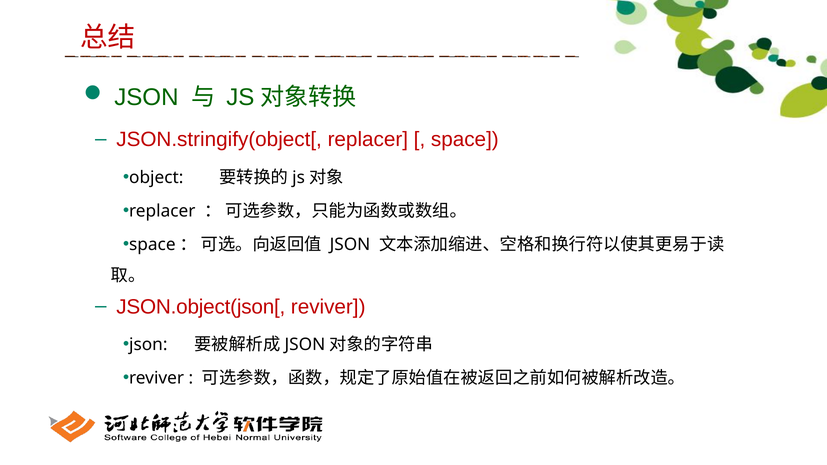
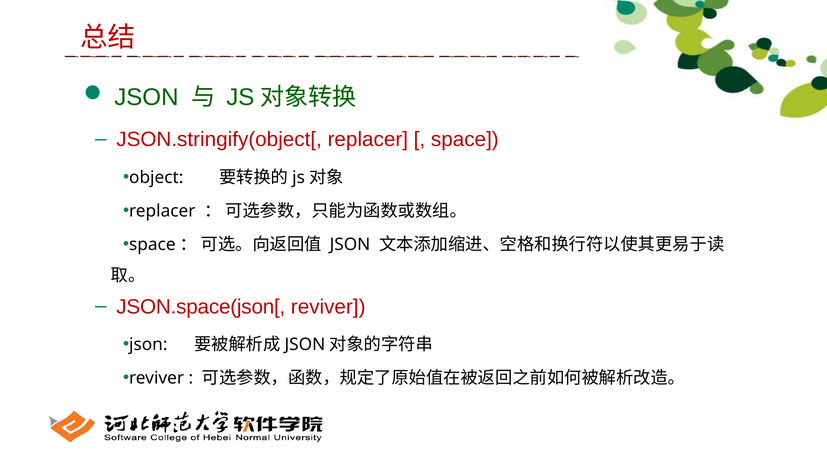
JSON.object(json[: JSON.object(json[ -> JSON.space(json[
